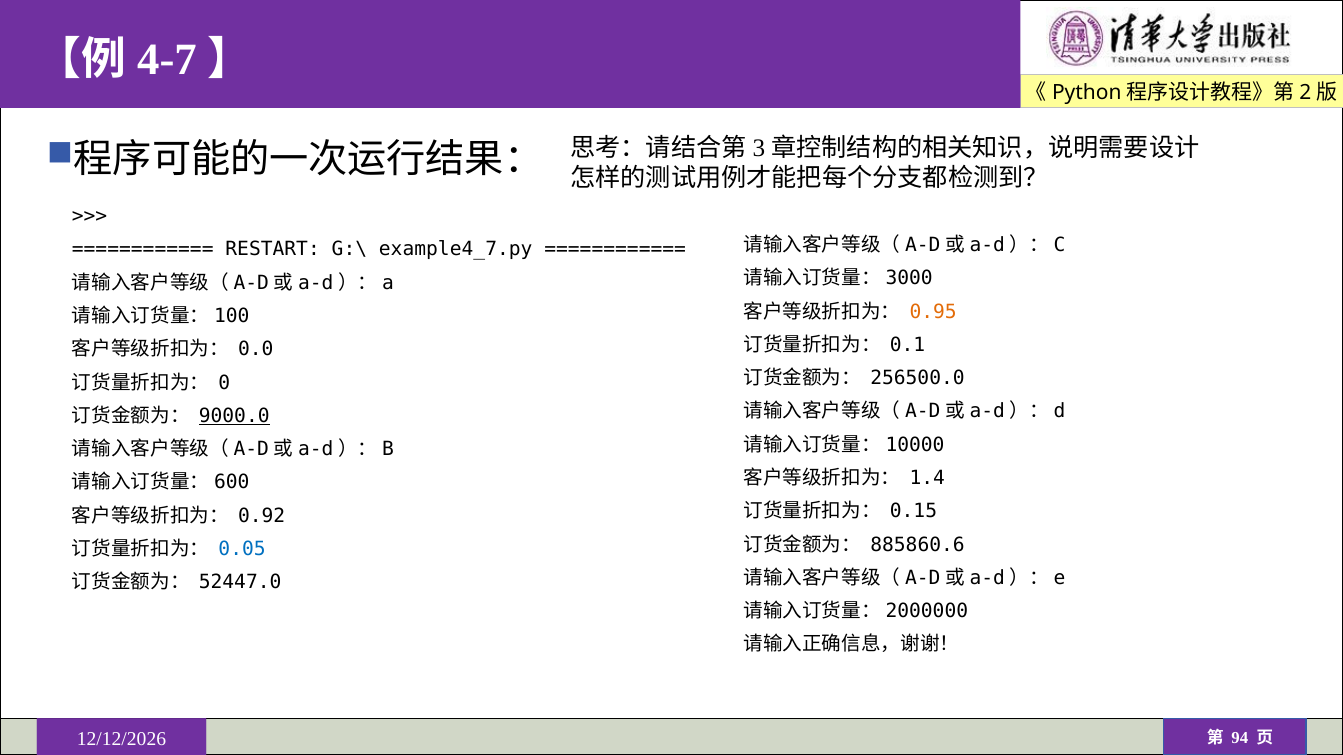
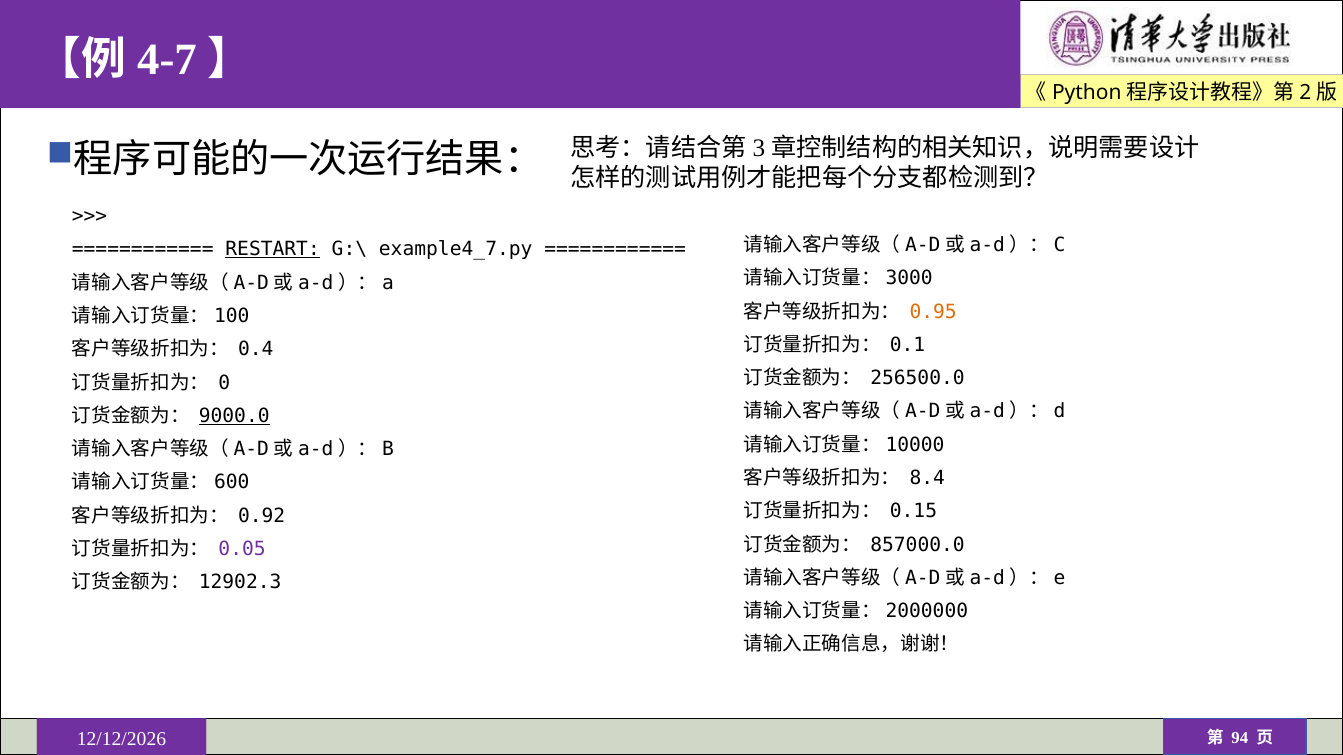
RESTART underline: none -> present
0.0: 0.0 -> 0.4
1.4: 1.4 -> 8.4
885860.6: 885860.6 -> 857000.0
0.05 colour: blue -> purple
52447.0: 52447.0 -> 12902.3
